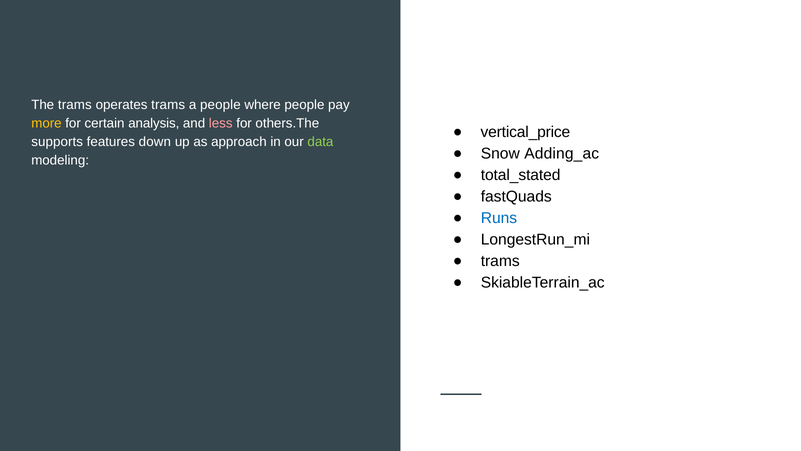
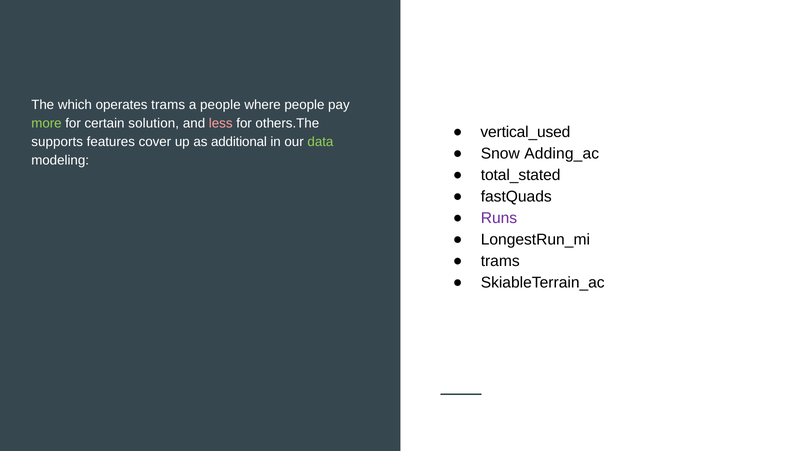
The trams: trams -> which
more colour: yellow -> light green
analysis: analysis -> solution
vertical_price: vertical_price -> vertical_used
down: down -> cover
approach: approach -> additional
Runs colour: blue -> purple
